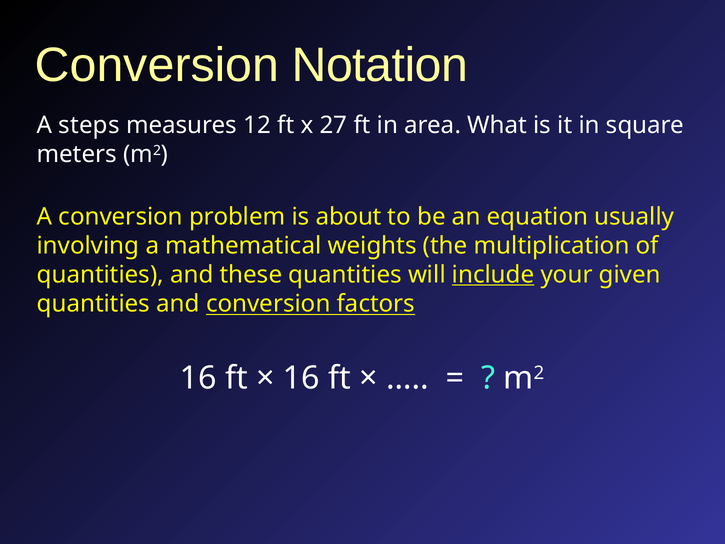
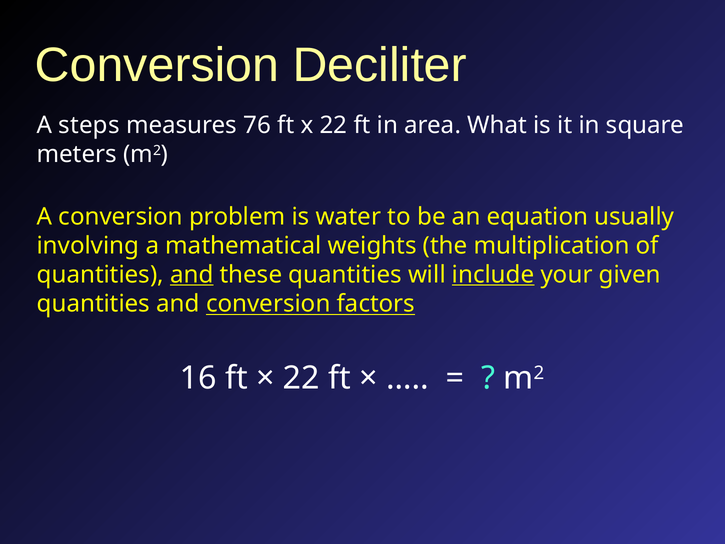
Notation: Notation -> Deciliter
12: 12 -> 76
x 27: 27 -> 22
about: about -> water
and at (192, 274) underline: none -> present
16 at (301, 378): 16 -> 22
